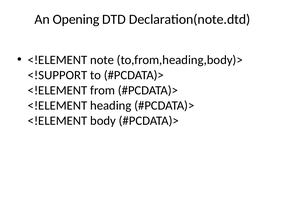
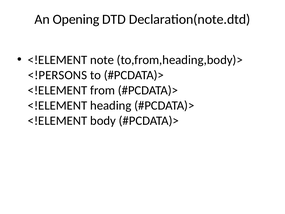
<!SUPPORT: <!SUPPORT -> <!PERSONS
